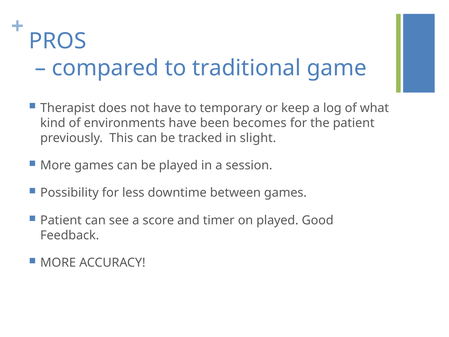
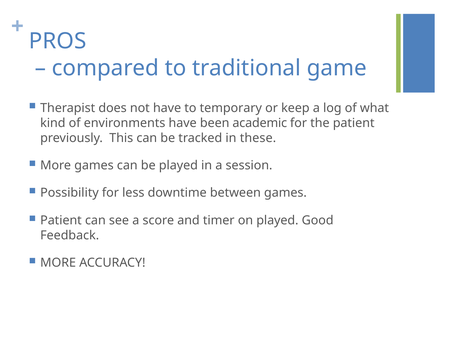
becomes: becomes -> academic
slight: slight -> these
